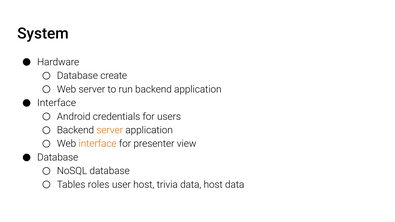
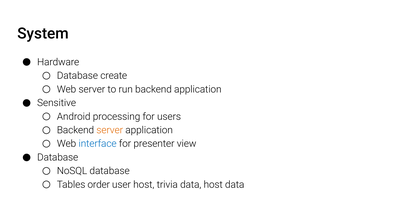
Interface at (57, 103): Interface -> Sensitive
credentials: credentials -> processing
interface at (98, 144) colour: orange -> blue
roles: roles -> order
